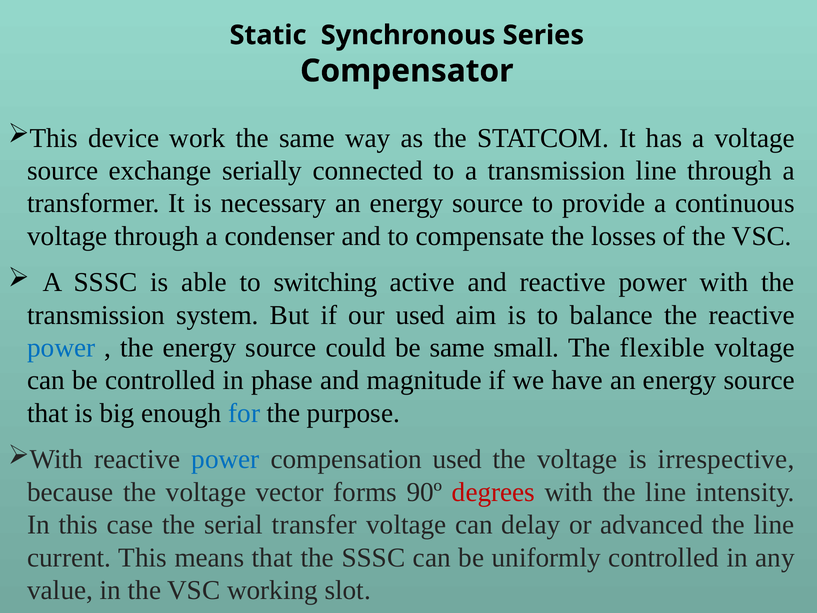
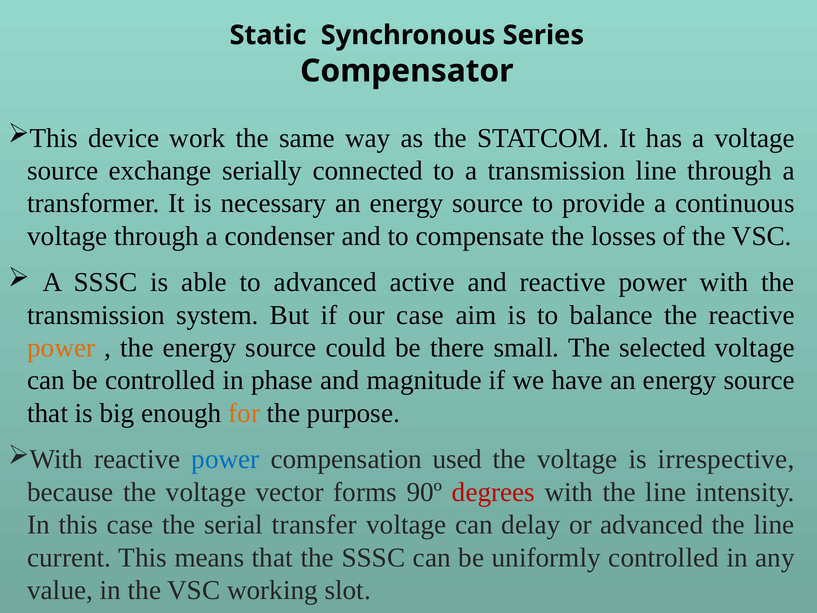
to switching: switching -> advanced
our used: used -> case
power at (61, 348) colour: blue -> orange
be same: same -> there
flexible: flexible -> selected
for colour: blue -> orange
